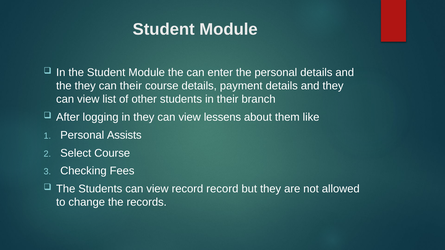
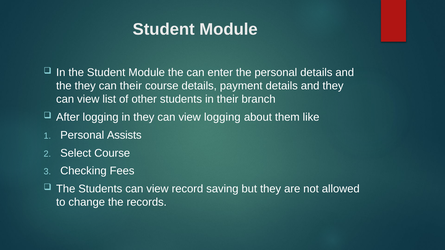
view lessens: lessens -> logging
record record: record -> saving
